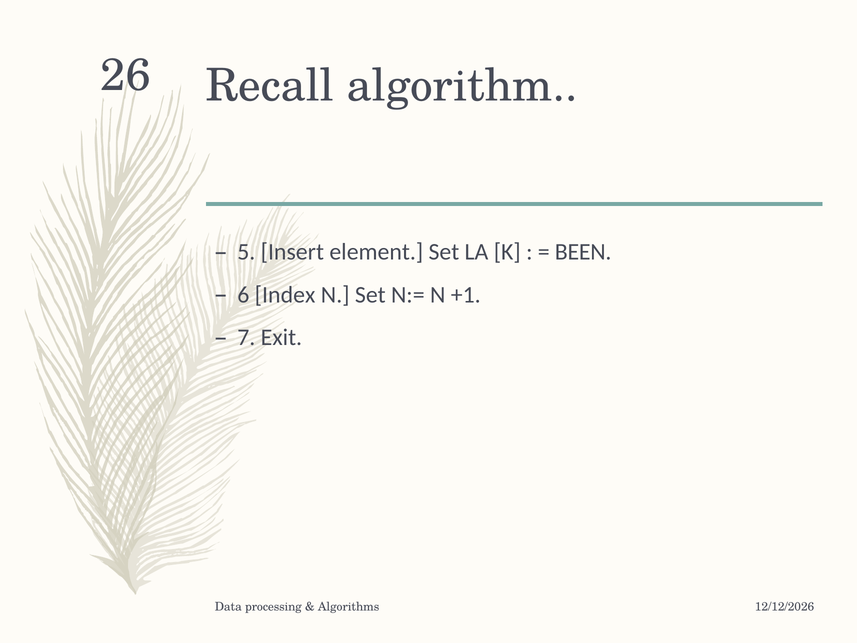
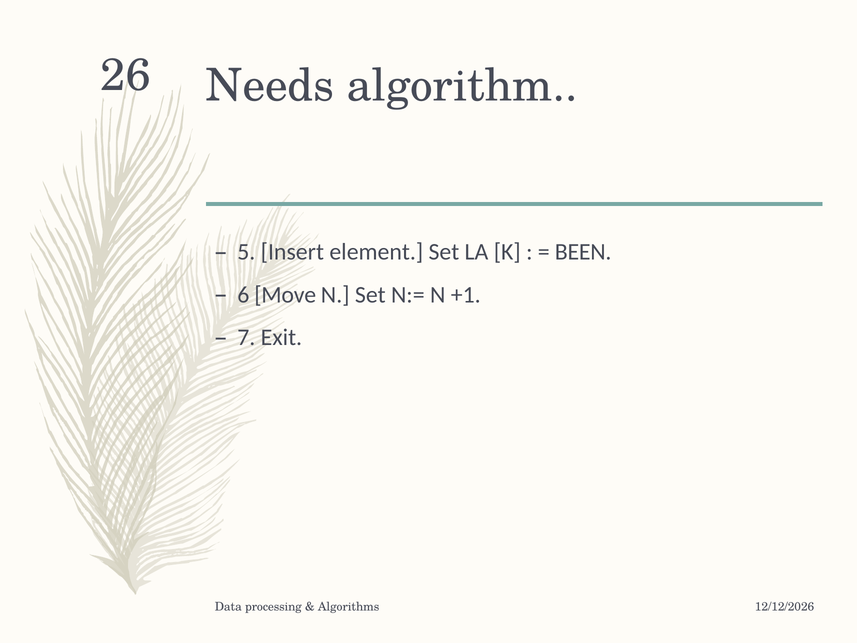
Recall: Recall -> Needs
Index: Index -> Move
